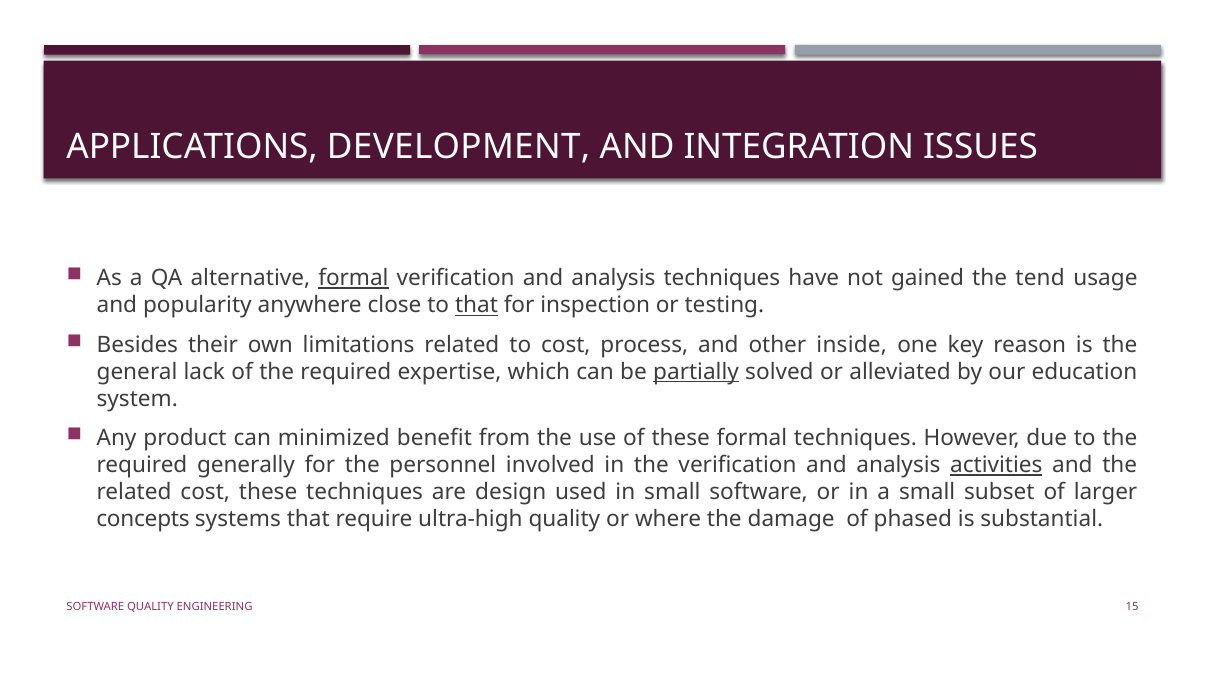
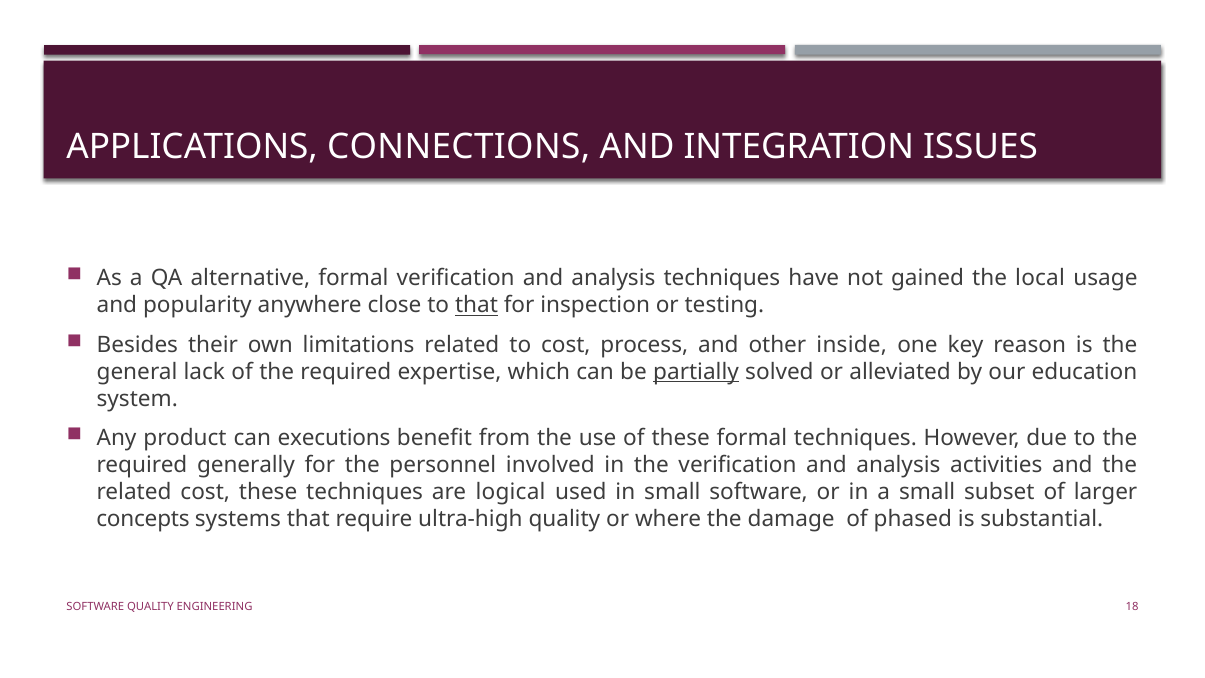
DEVELOPMENT: DEVELOPMENT -> CONNECTIONS
formal at (353, 278) underline: present -> none
tend: tend -> local
minimized: minimized -> executions
activities underline: present -> none
design: design -> logical
15: 15 -> 18
